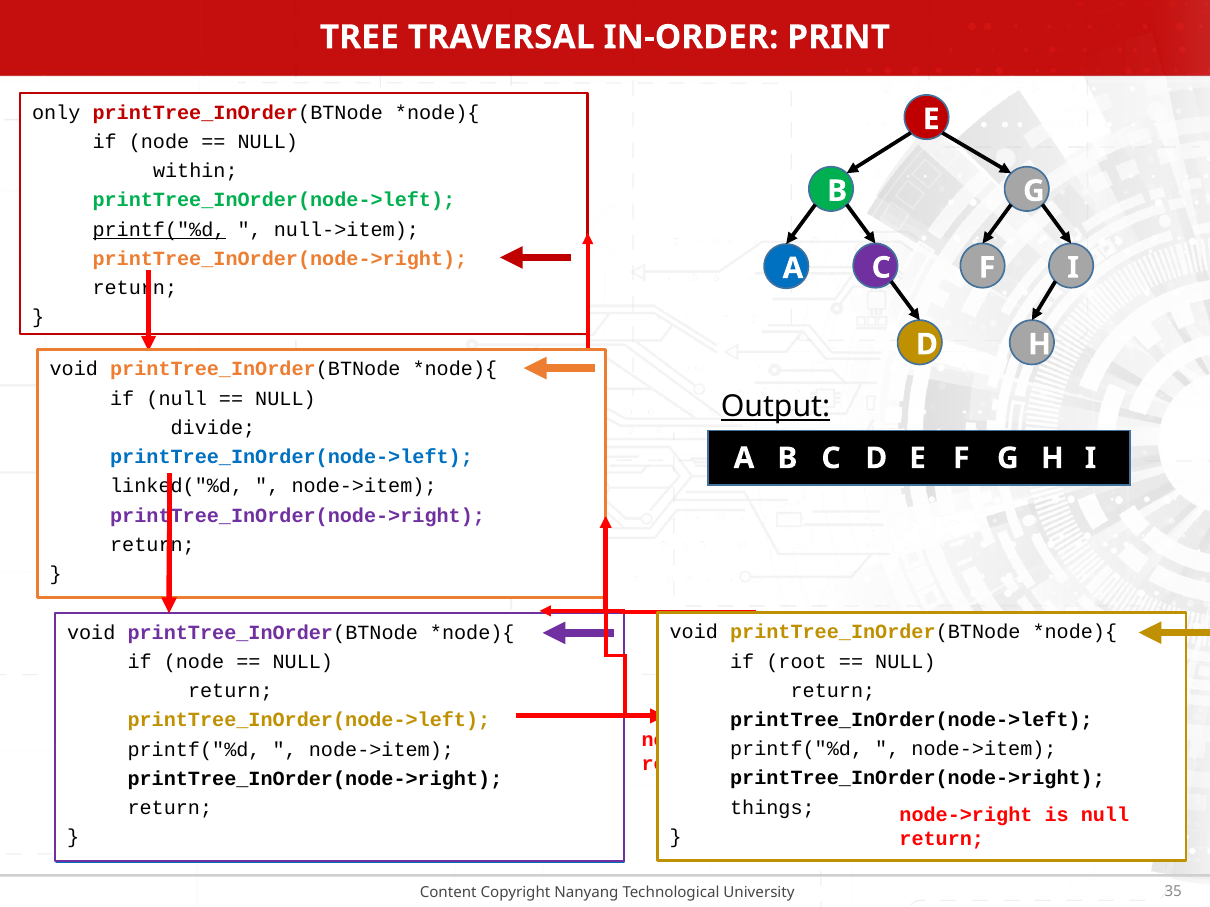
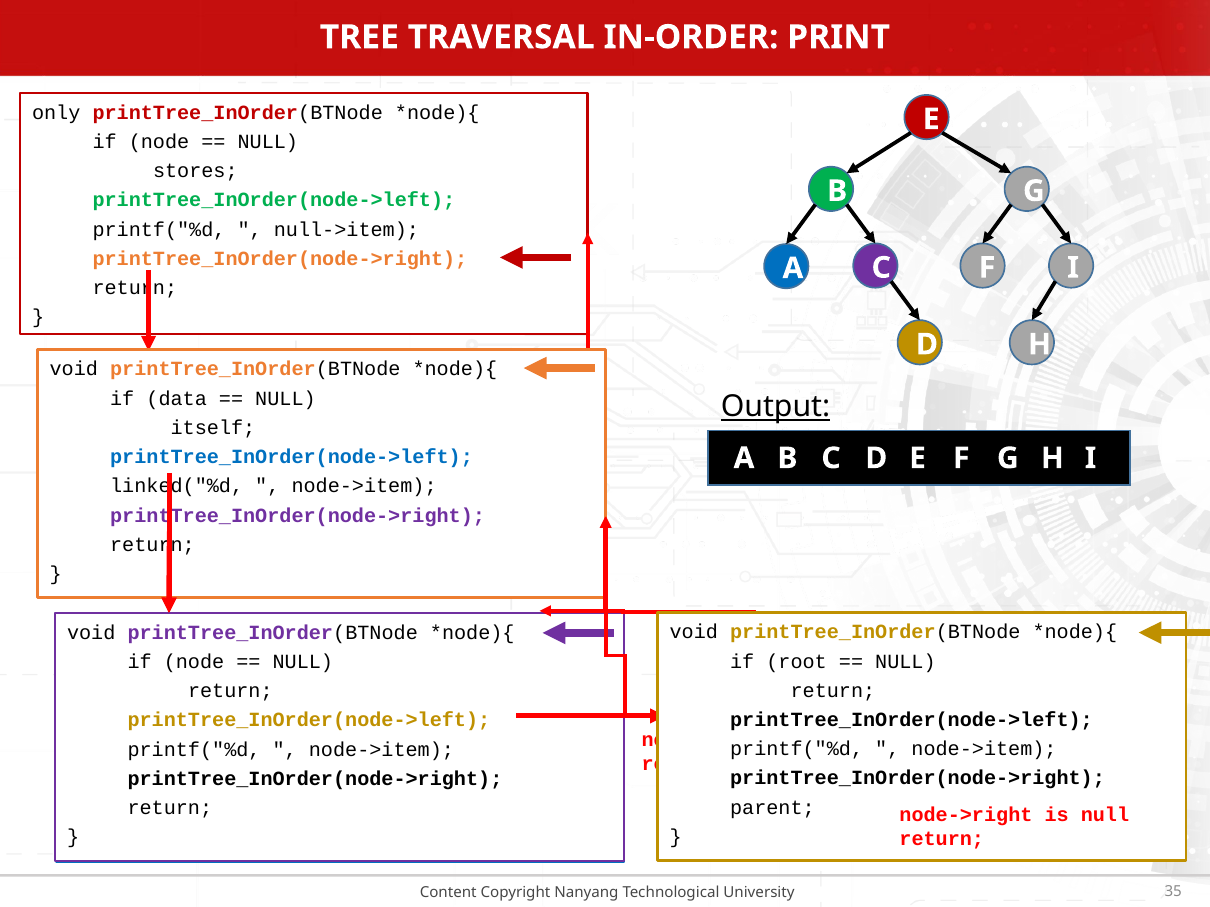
within: within -> stores
printf("%d at (159, 230) underline: present -> none
if null: null -> data
divide: divide -> itself
things: things -> parent
